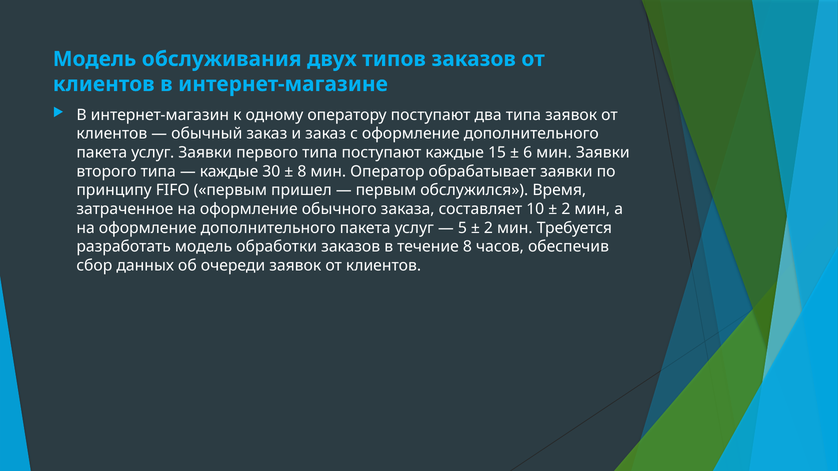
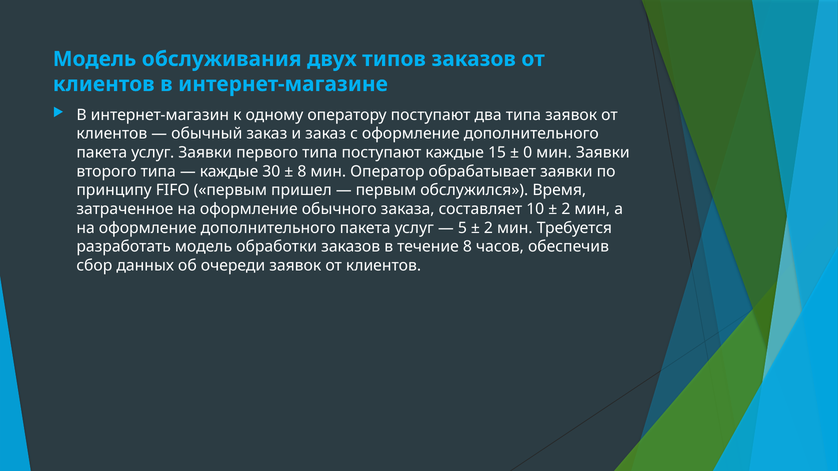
6: 6 -> 0
